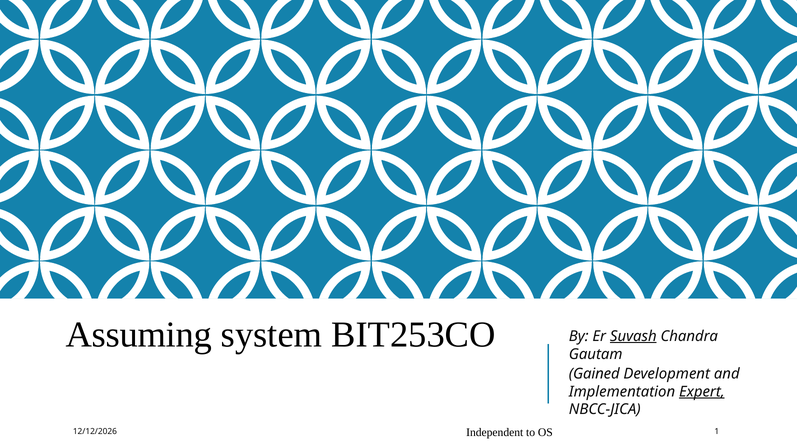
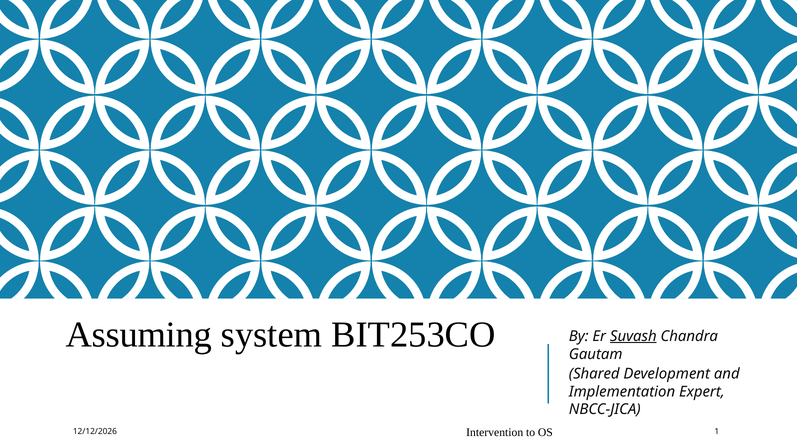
Gained: Gained -> Shared
Expert underline: present -> none
Independent: Independent -> Intervention
